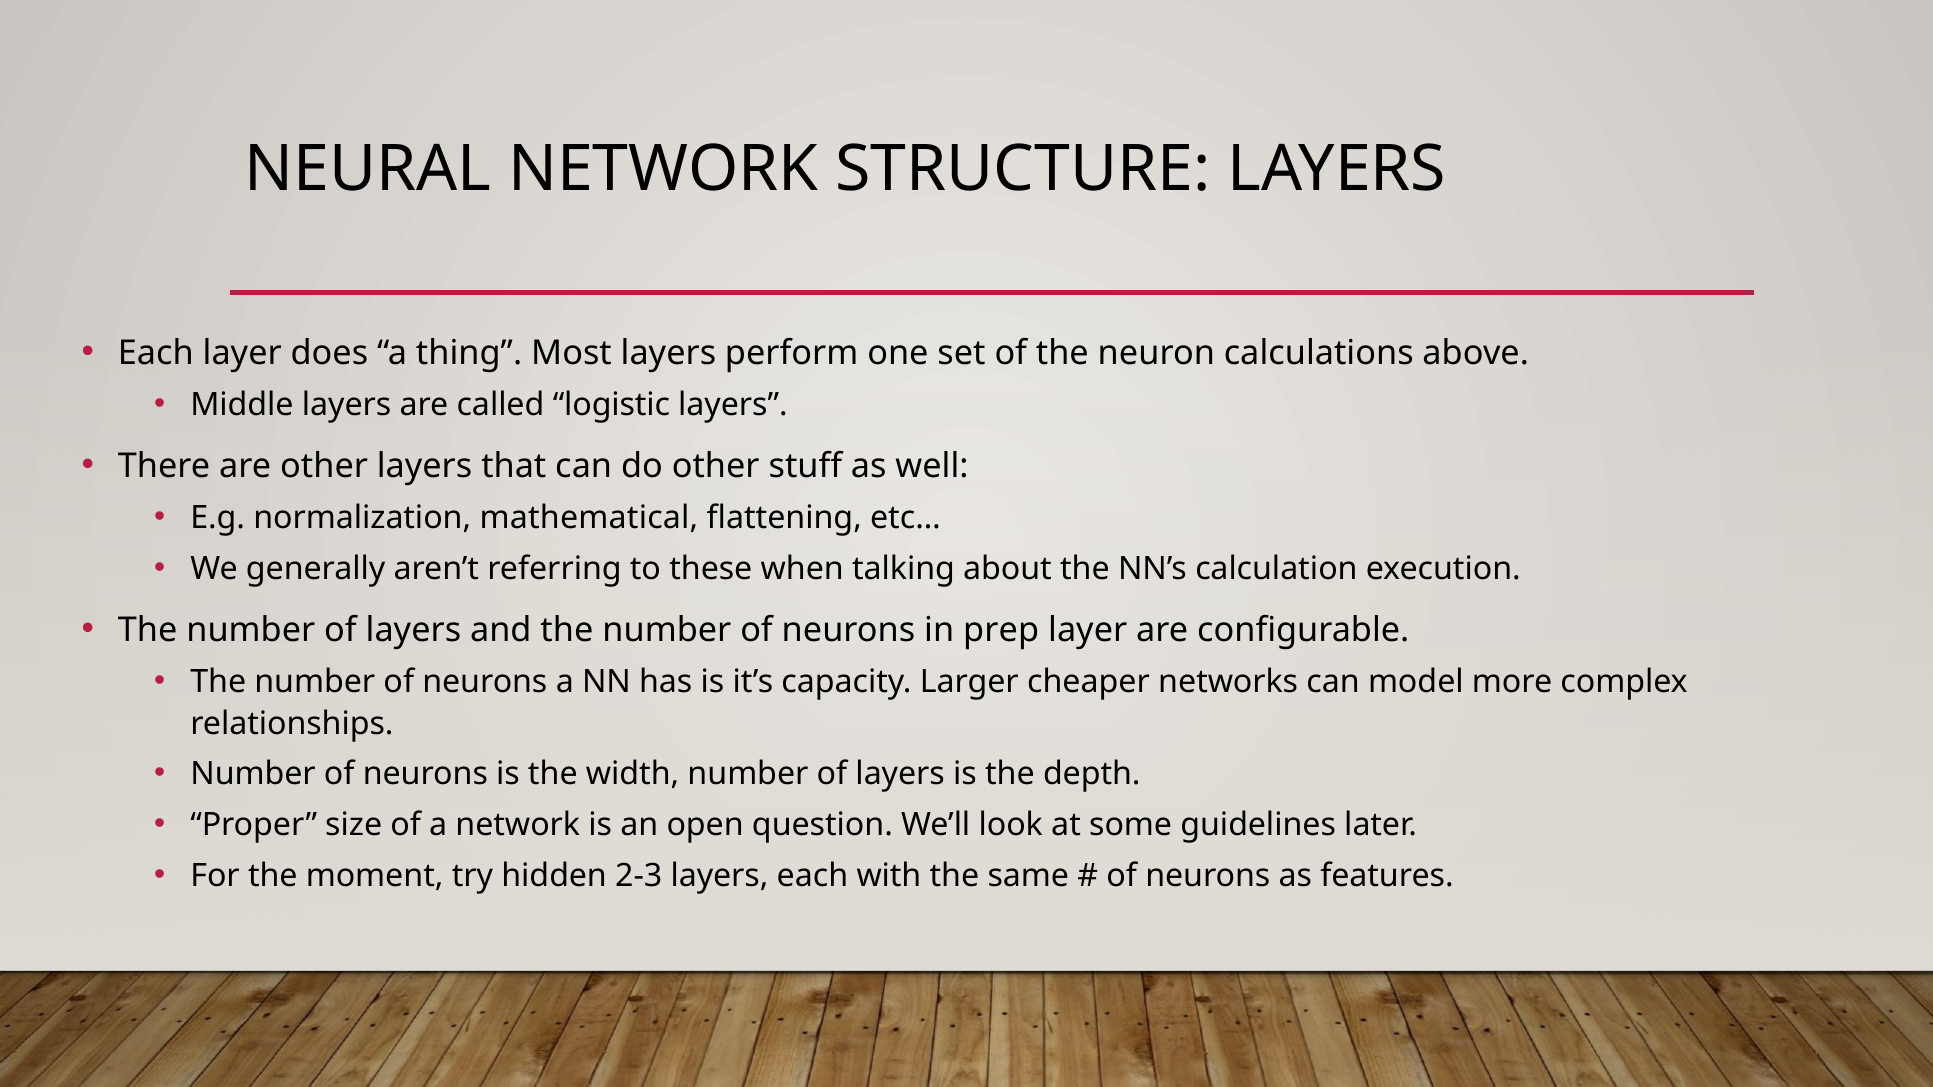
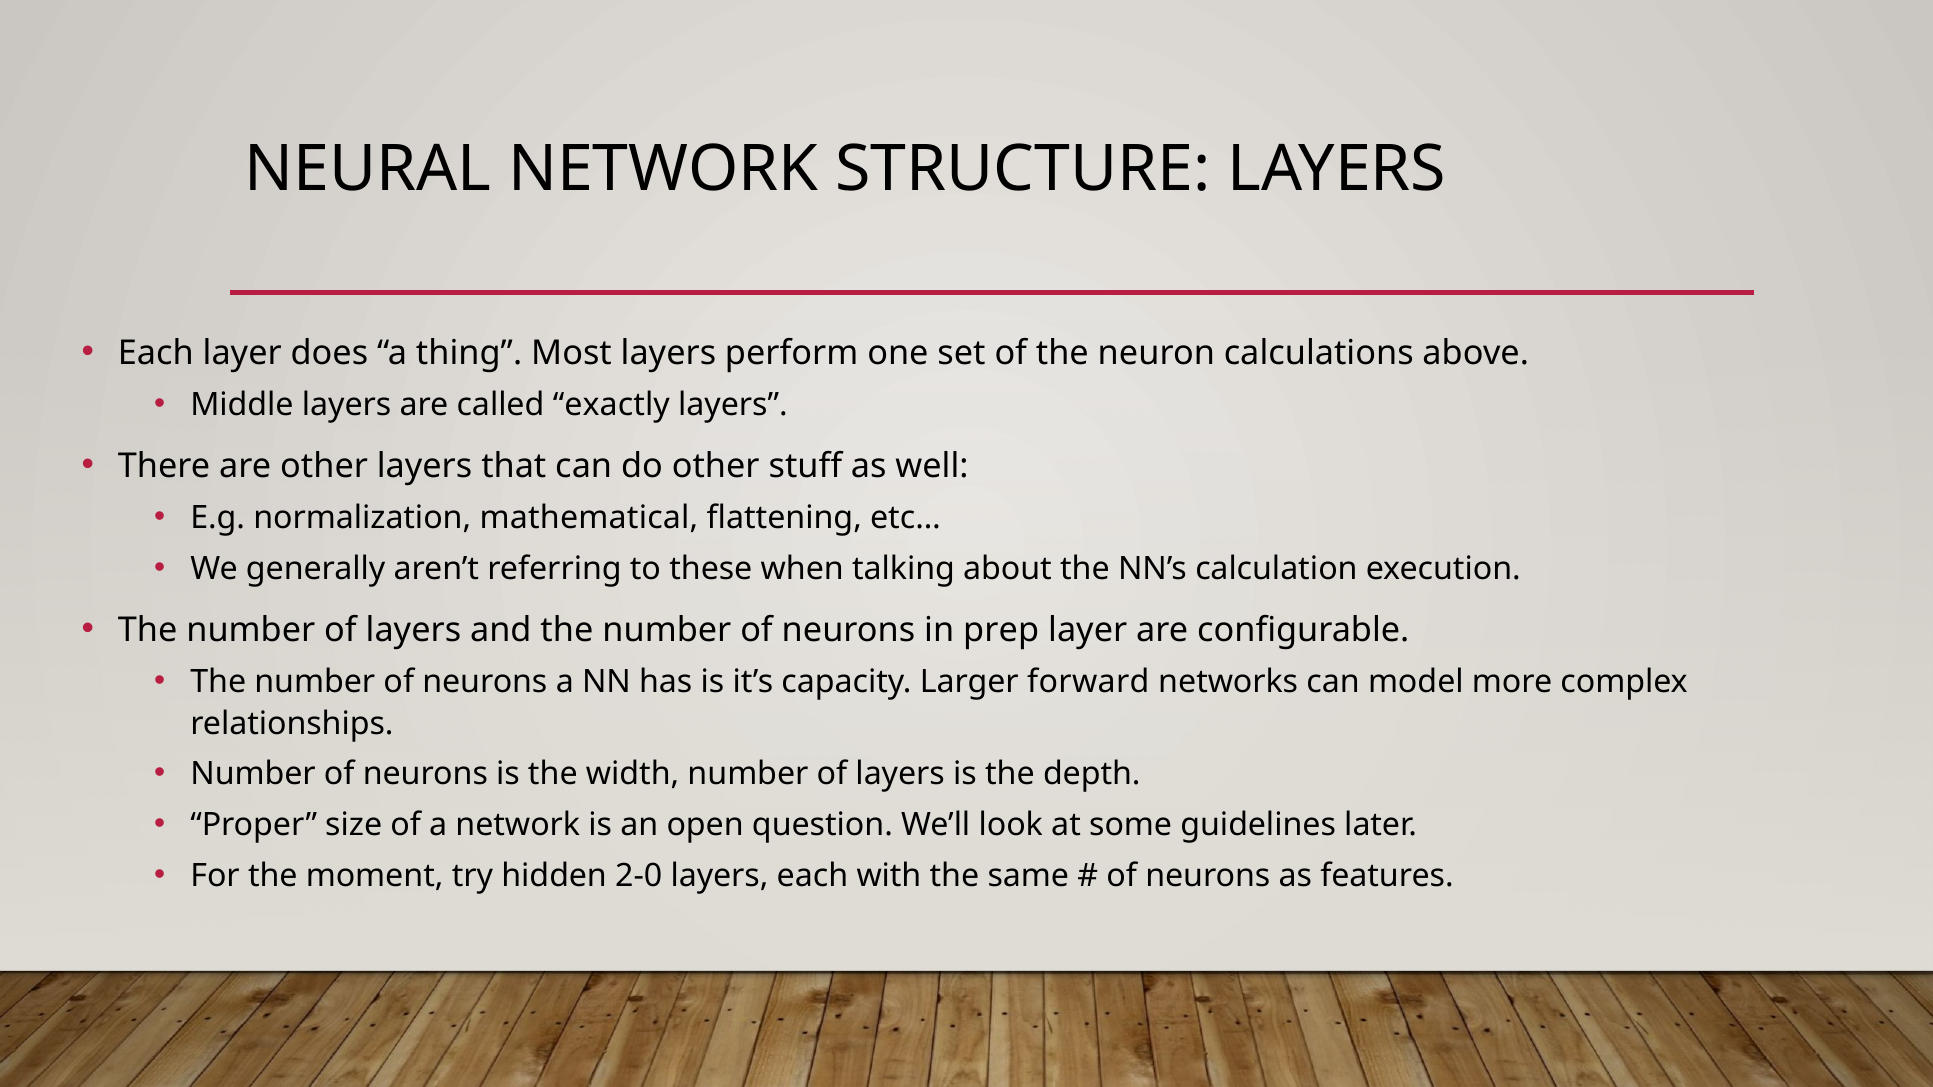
logistic: logistic -> exactly
cheaper: cheaper -> forward
2-3: 2-3 -> 2-0
